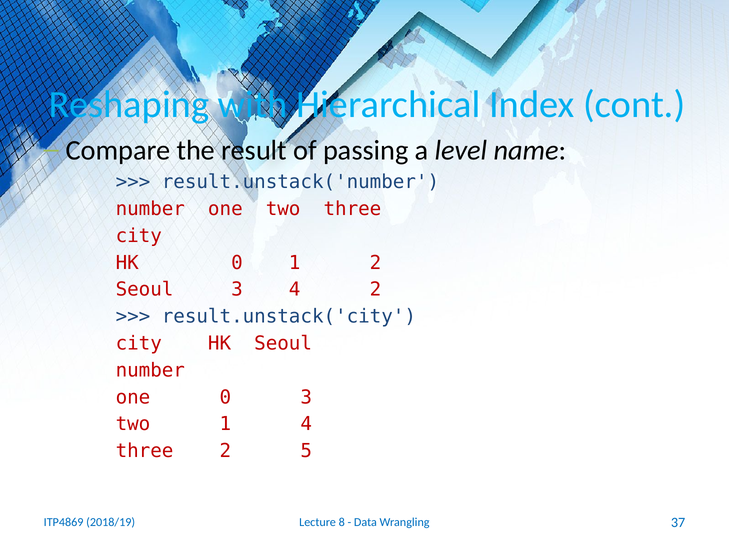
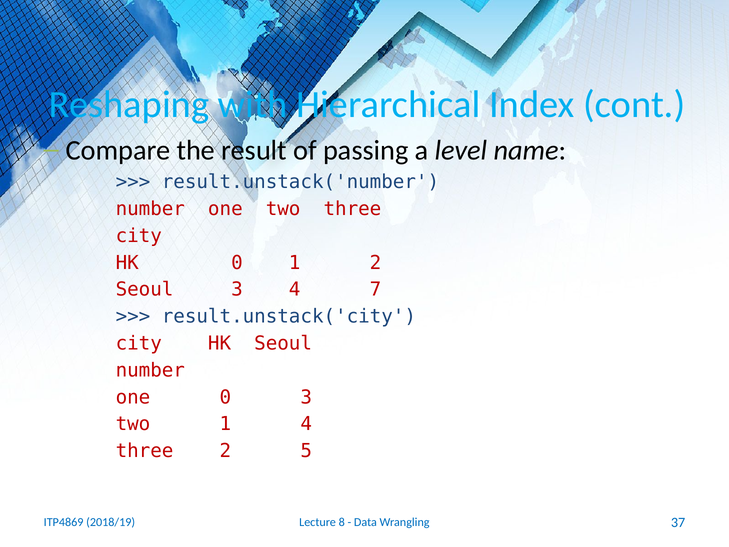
4 2: 2 -> 7
